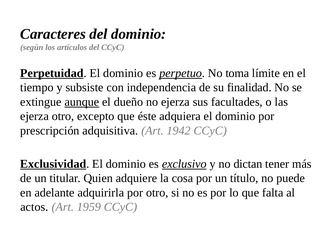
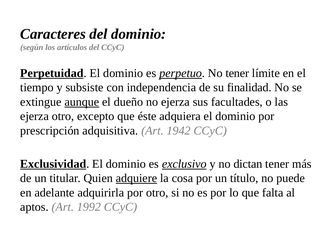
No toma: toma -> tener
adquiere underline: none -> present
actos: actos -> aptos
1959: 1959 -> 1992
